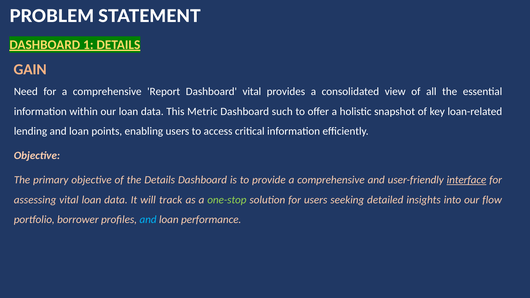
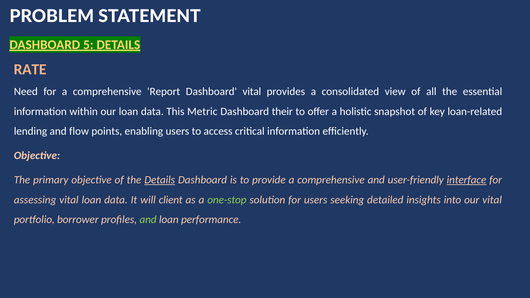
1: 1 -> 5
GAIN: GAIN -> RATE
such: such -> their
loan at (79, 131): loan -> flow
Details at (160, 180) underline: none -> present
track: track -> client
our flow: flow -> vital
and at (148, 220) colour: light blue -> light green
